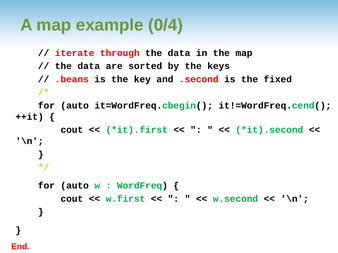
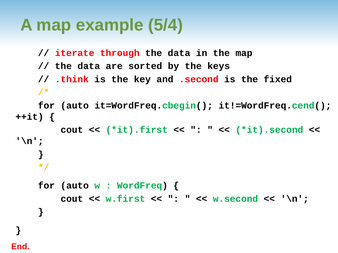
0/4: 0/4 -> 5/4
.beans: .beans -> .think
